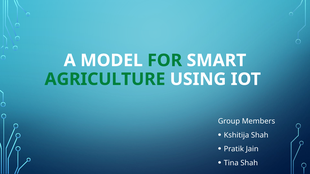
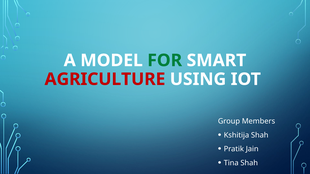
AGRICULTURE colour: green -> red
